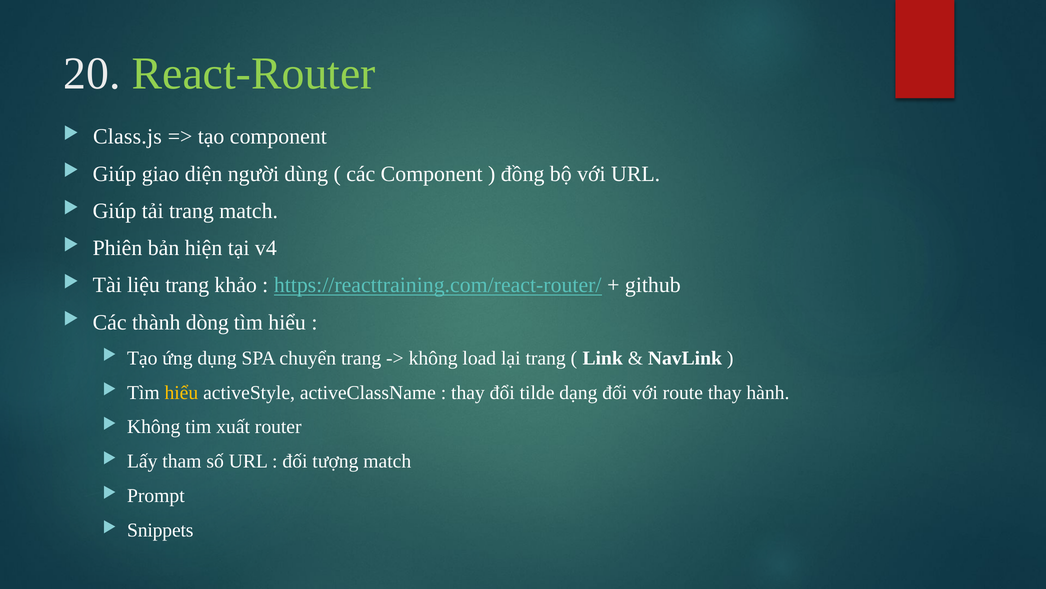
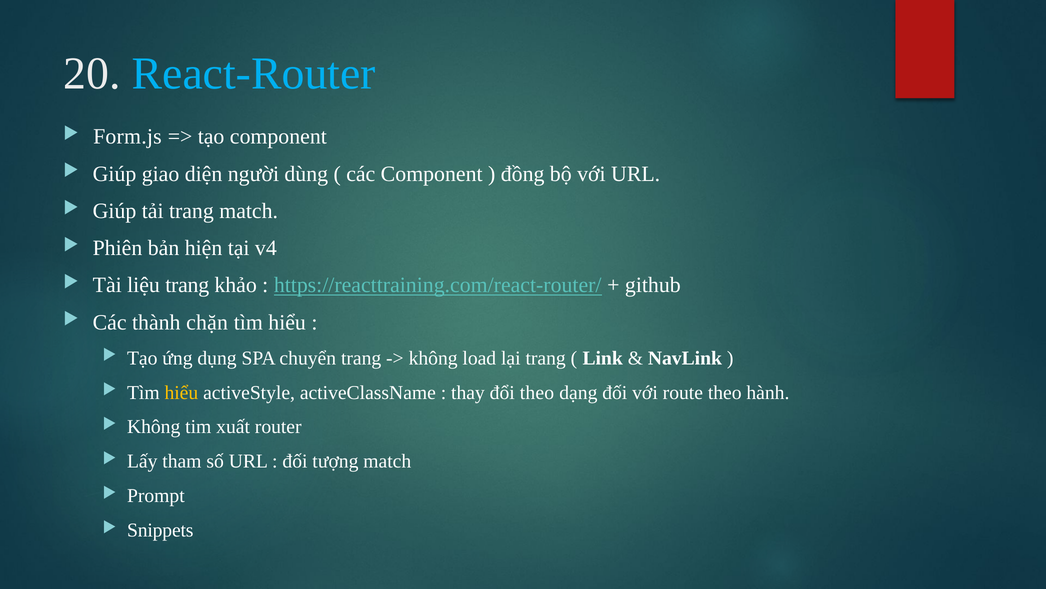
React-Router colour: light green -> light blue
Class.js: Class.js -> Form.js
dòng: dòng -> chặn
đổi tilde: tilde -> theo
route thay: thay -> theo
